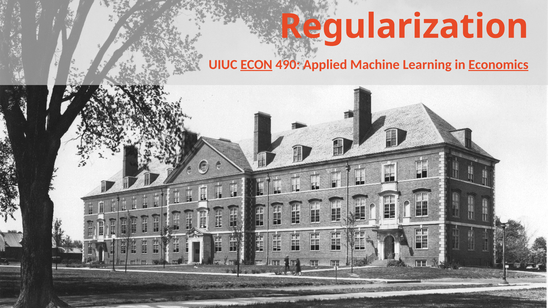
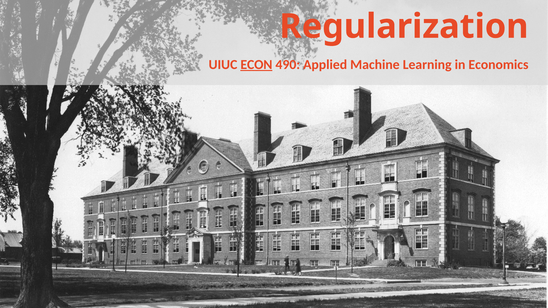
Economics underline: present -> none
